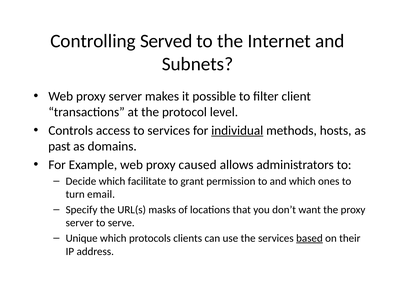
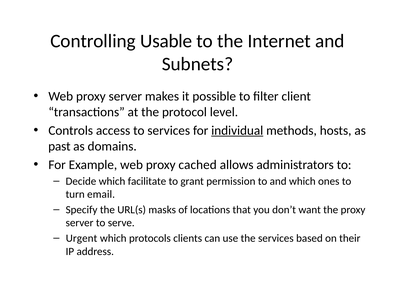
Served: Served -> Usable
caused: caused -> cached
Unique: Unique -> Urgent
based underline: present -> none
